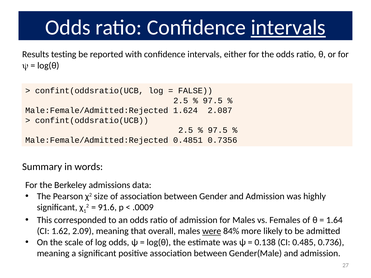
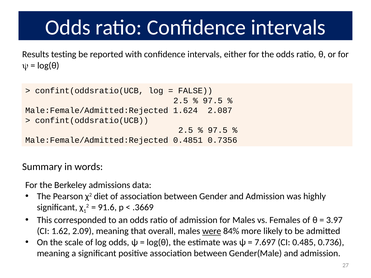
intervals at (288, 27) underline: present -> none
size: size -> diet
.0009: .0009 -> .3669
1.64: 1.64 -> 3.97
0.138: 0.138 -> 7.697
